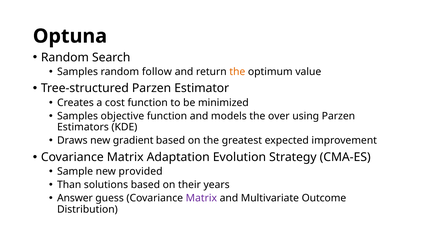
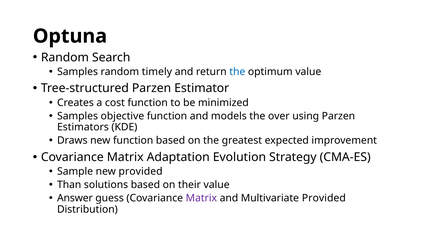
follow: follow -> timely
the at (237, 72) colour: orange -> blue
new gradient: gradient -> function
their years: years -> value
Multivariate Outcome: Outcome -> Provided
